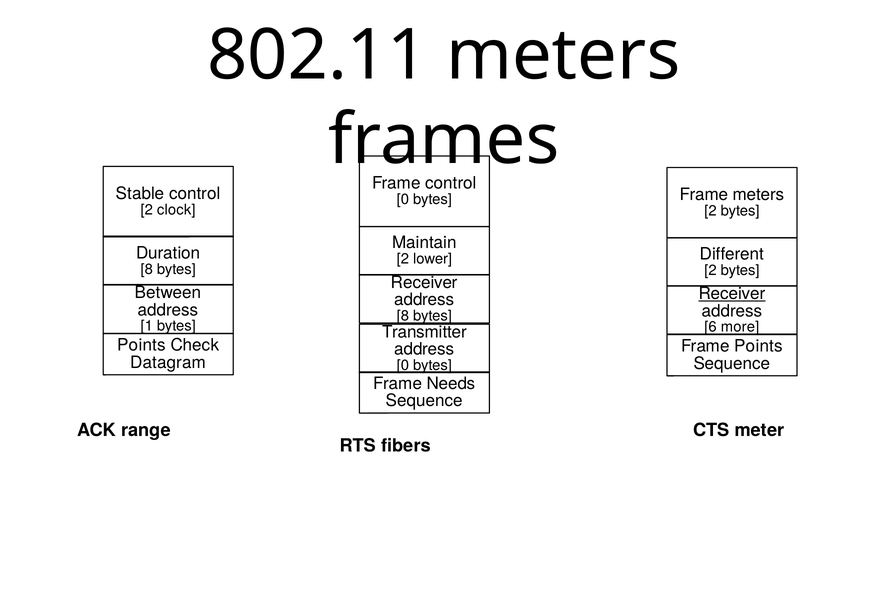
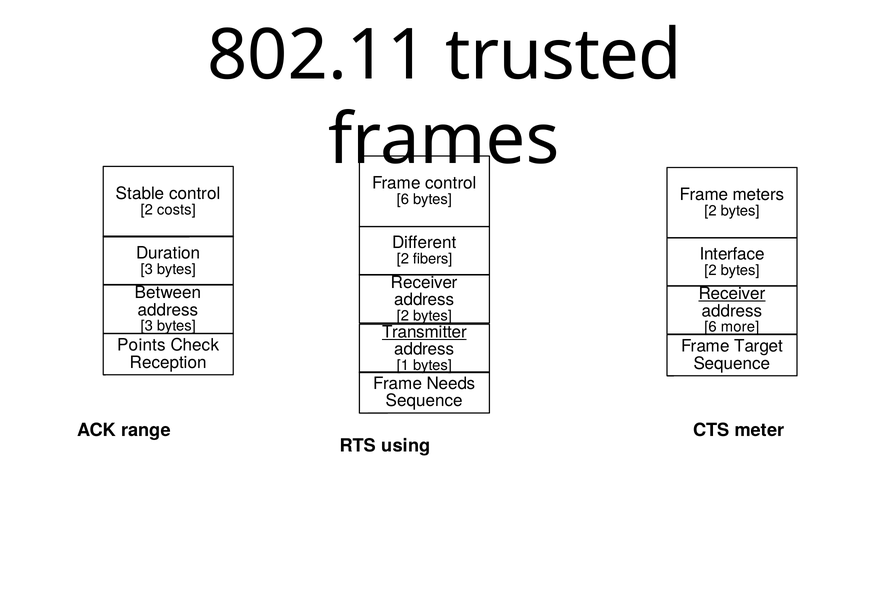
802.11 meters: meters -> trusted
0 at (403, 199): 0 -> 6
clock: clock -> costs
Maintain: Maintain -> Different
Different: Different -> Interface
lower: lower -> fibers
8 at (147, 269): 8 -> 3
8 at (403, 316): 8 -> 2
1 at (147, 326): 1 -> 3
Transmitter underline: none -> present
Frame Points: Points -> Target
Datagram: Datagram -> Reception
0 at (403, 365): 0 -> 1
fibers: fibers -> using
